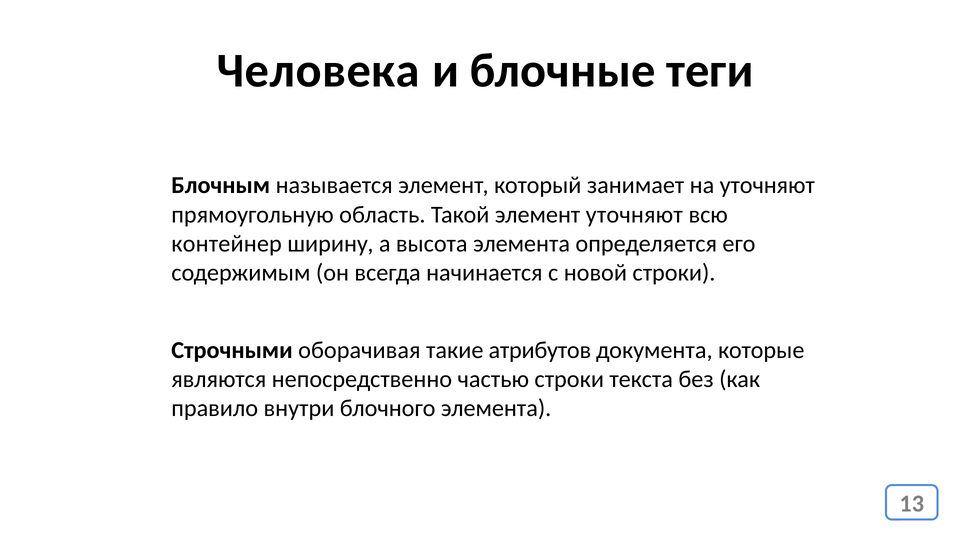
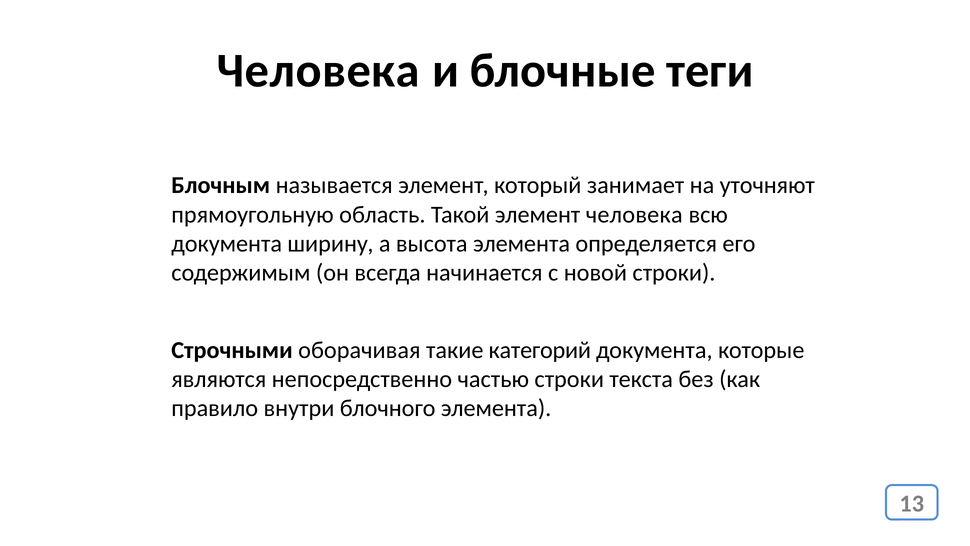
элемент уточняют: уточняют -> человека
контейнер at (227, 243): контейнер -> документа
атрибутов: атрибутов -> категорий
